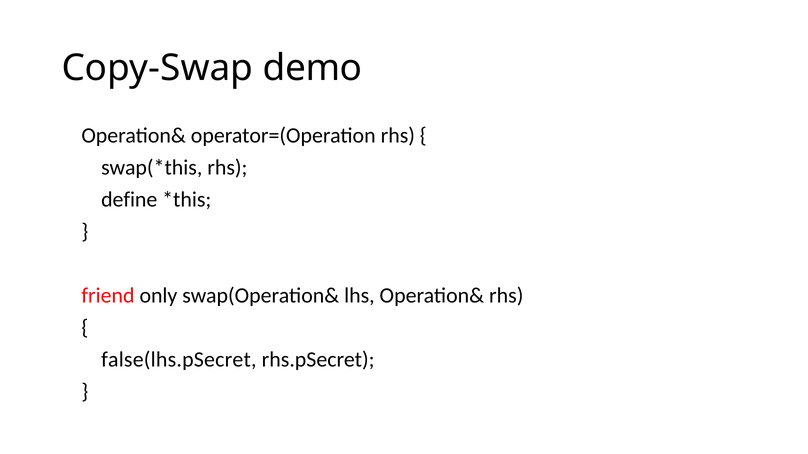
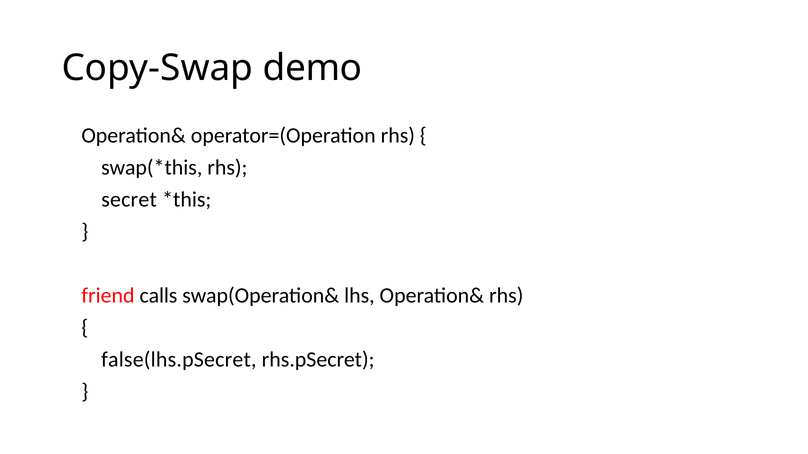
define: define -> secret
only: only -> calls
